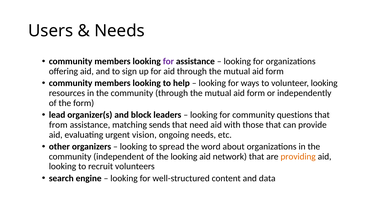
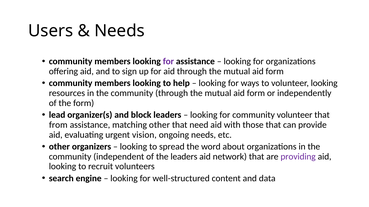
community questions: questions -> volunteer
matching sends: sends -> other
the looking: looking -> leaders
providing colour: orange -> purple
